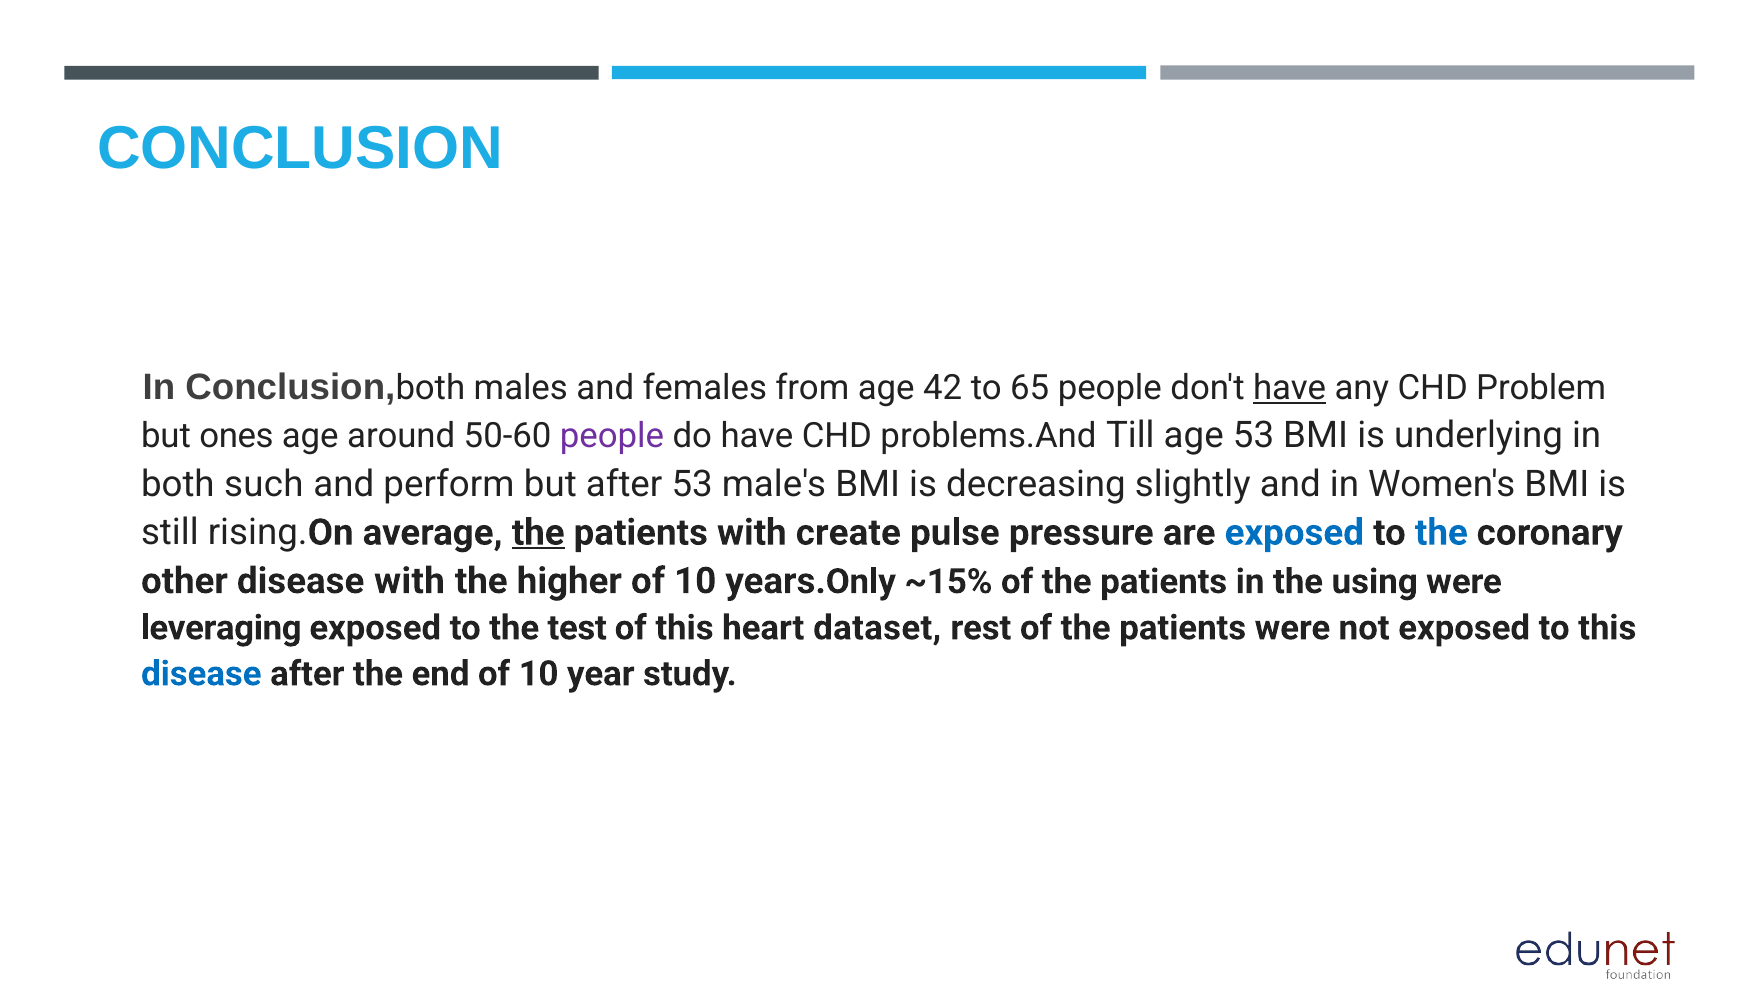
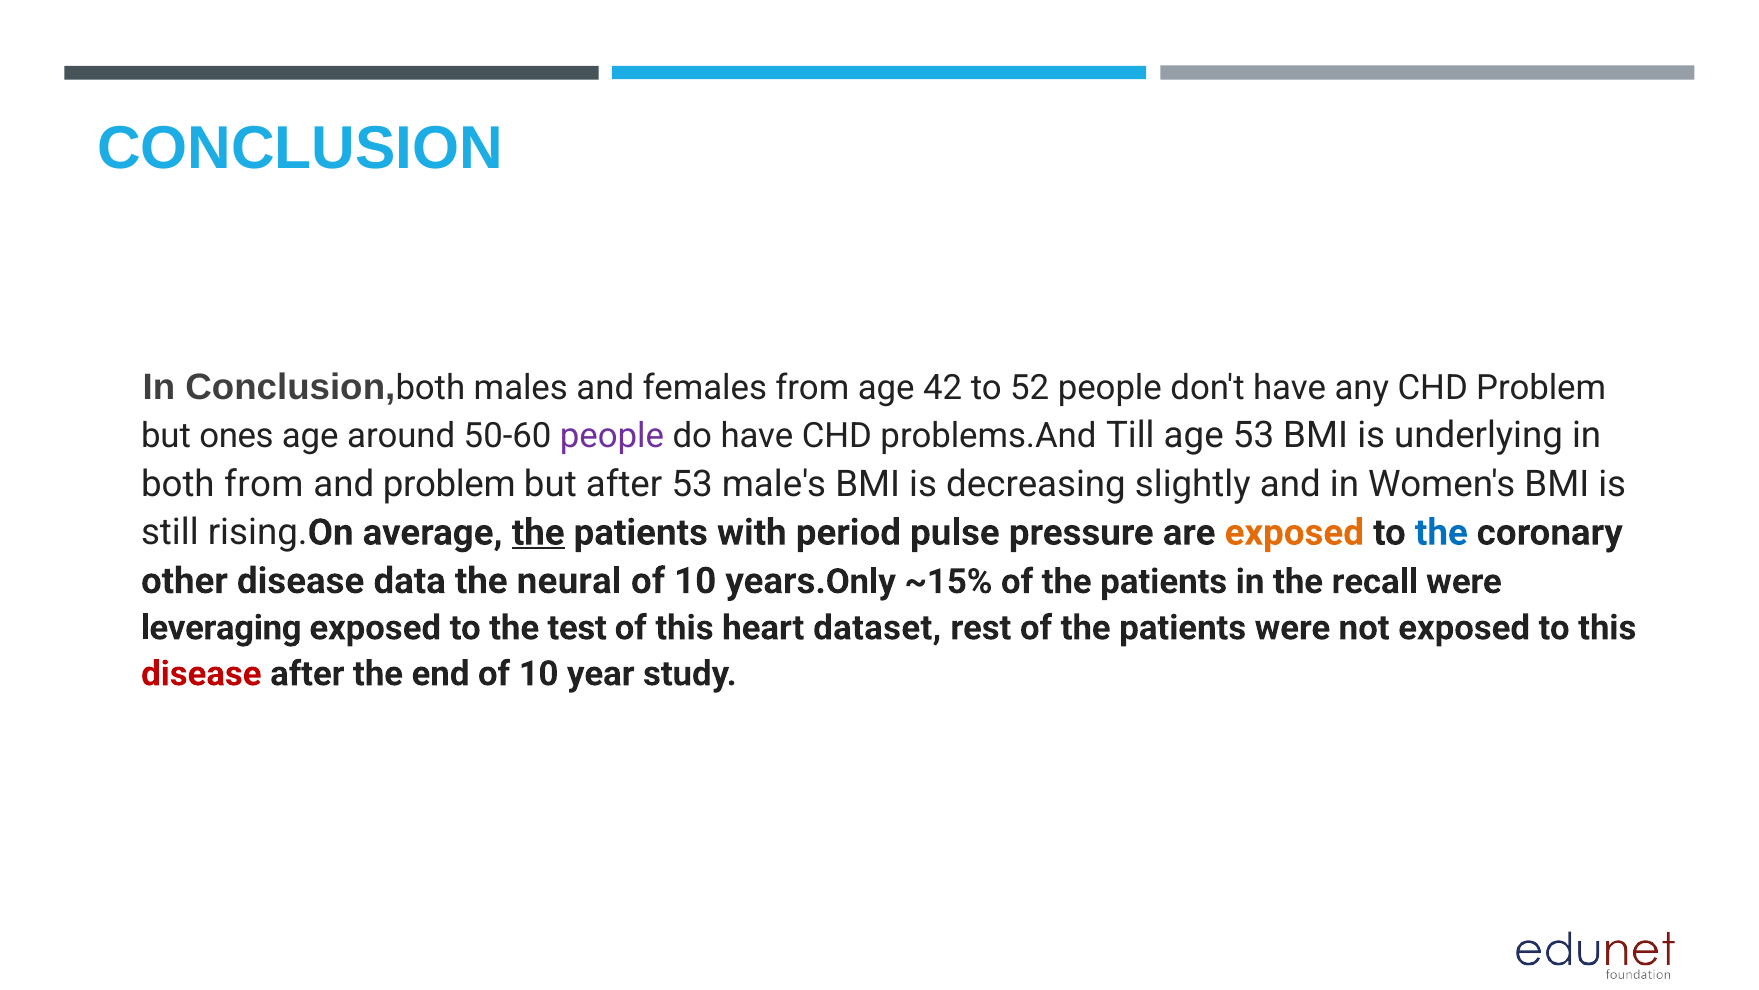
65: 65 -> 52
have at (1290, 388) underline: present -> none
both such: such -> from
and perform: perform -> problem
create: create -> period
exposed at (1294, 532) colour: blue -> orange
disease with: with -> data
higher: higher -> neural
using: using -> recall
disease at (201, 673) colour: blue -> red
